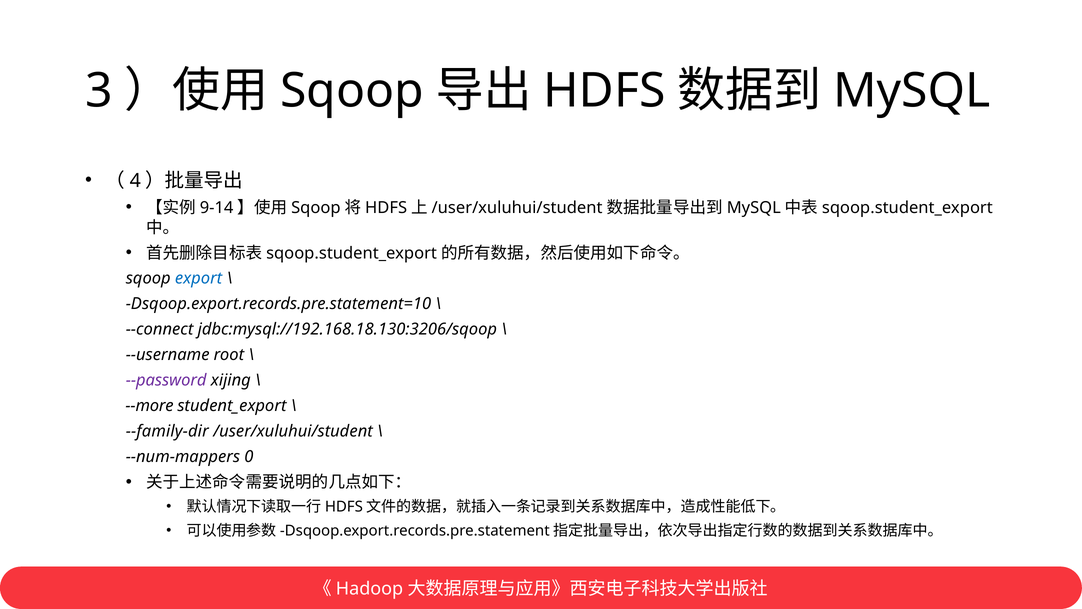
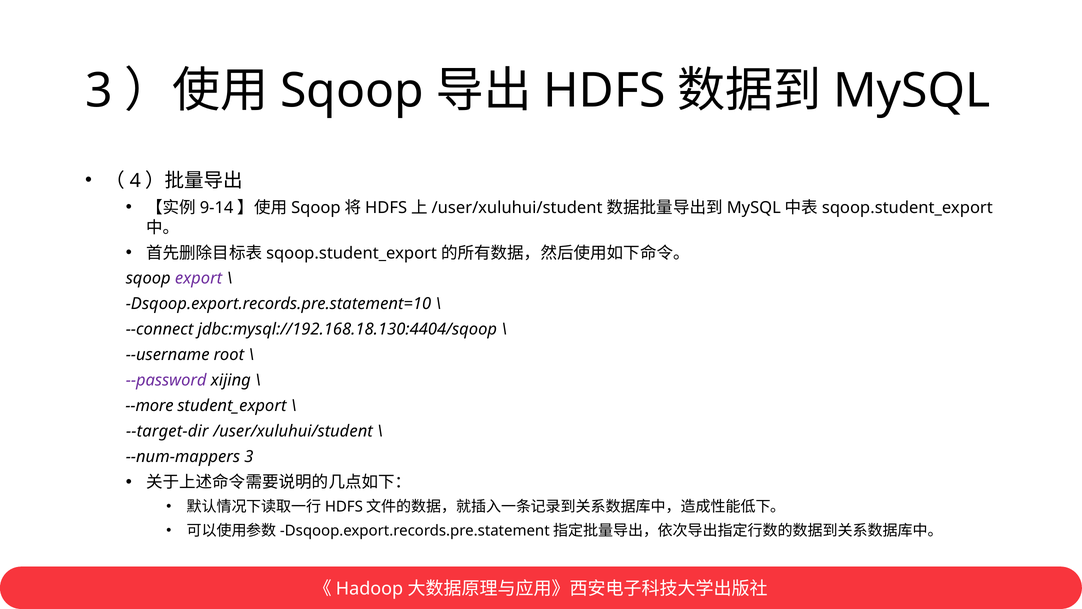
export colour: blue -> purple
jdbc:mysql://192.168.18.130:3206/sqoop: jdbc:mysql://192.168.18.130:3206/sqoop -> jdbc:mysql://192.168.18.130:4404/sqoop
--family-dir: --family-dir -> --target-dir
--num-mappers 0: 0 -> 3
